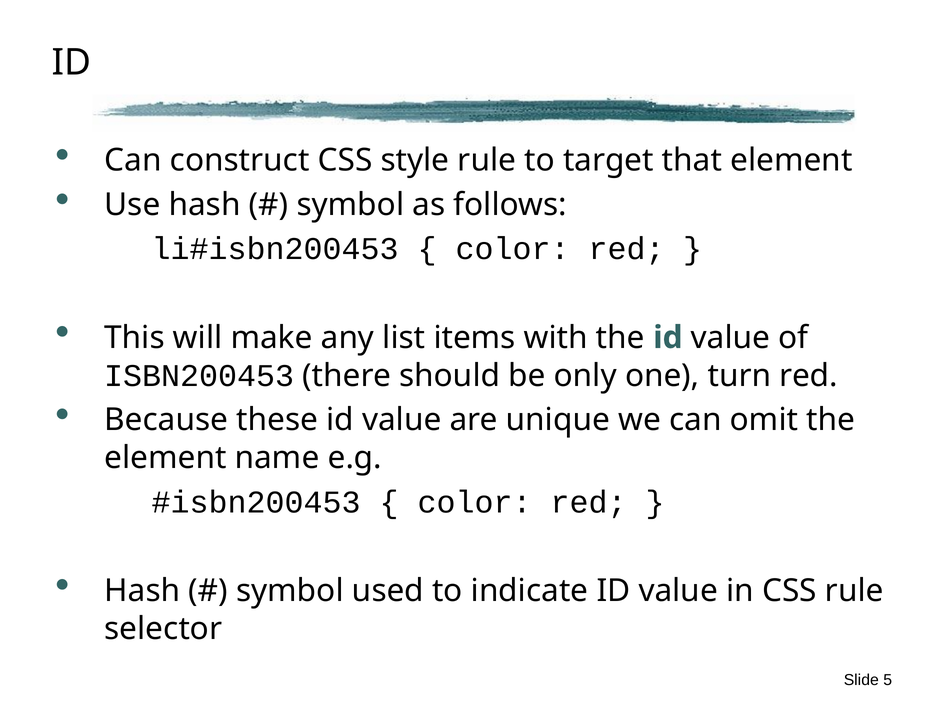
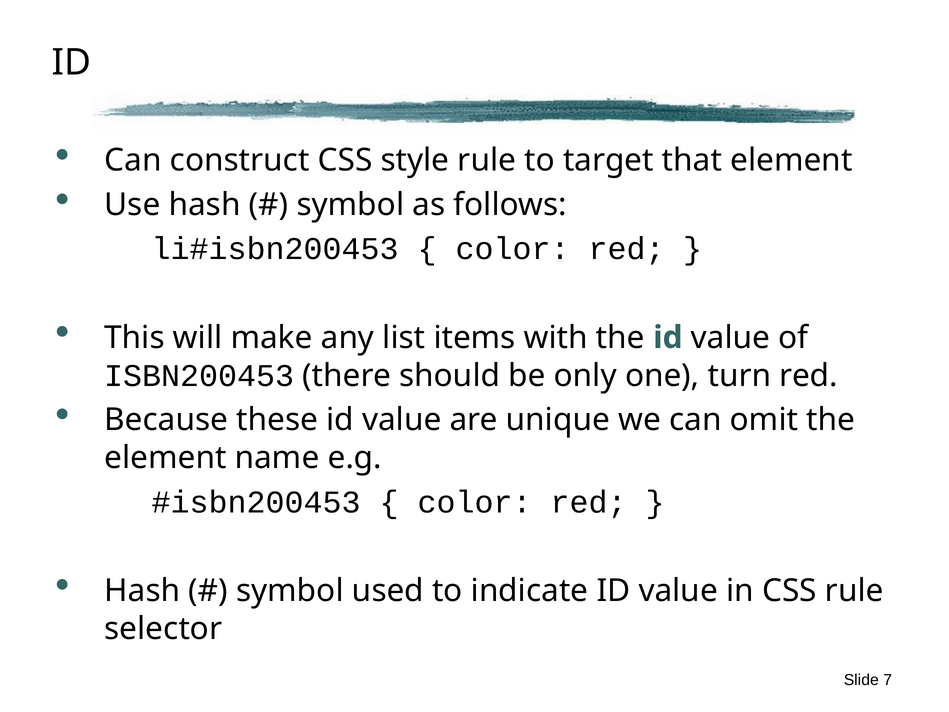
5: 5 -> 7
